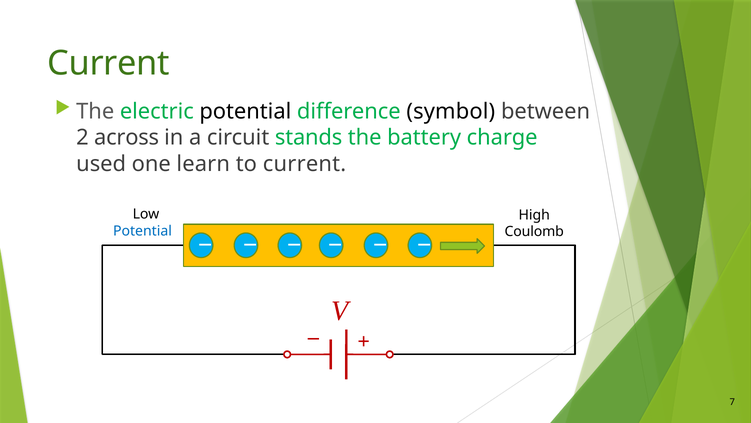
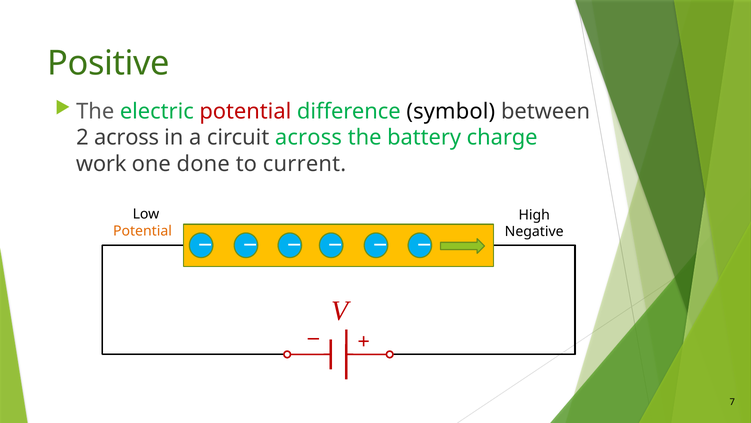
Current at (108, 63): Current -> Positive
potential at (245, 111) colour: black -> red
circuit stands: stands -> across
used: used -> work
learn: learn -> done
Potential at (142, 231) colour: blue -> orange
Coulomb: Coulomb -> Negative
